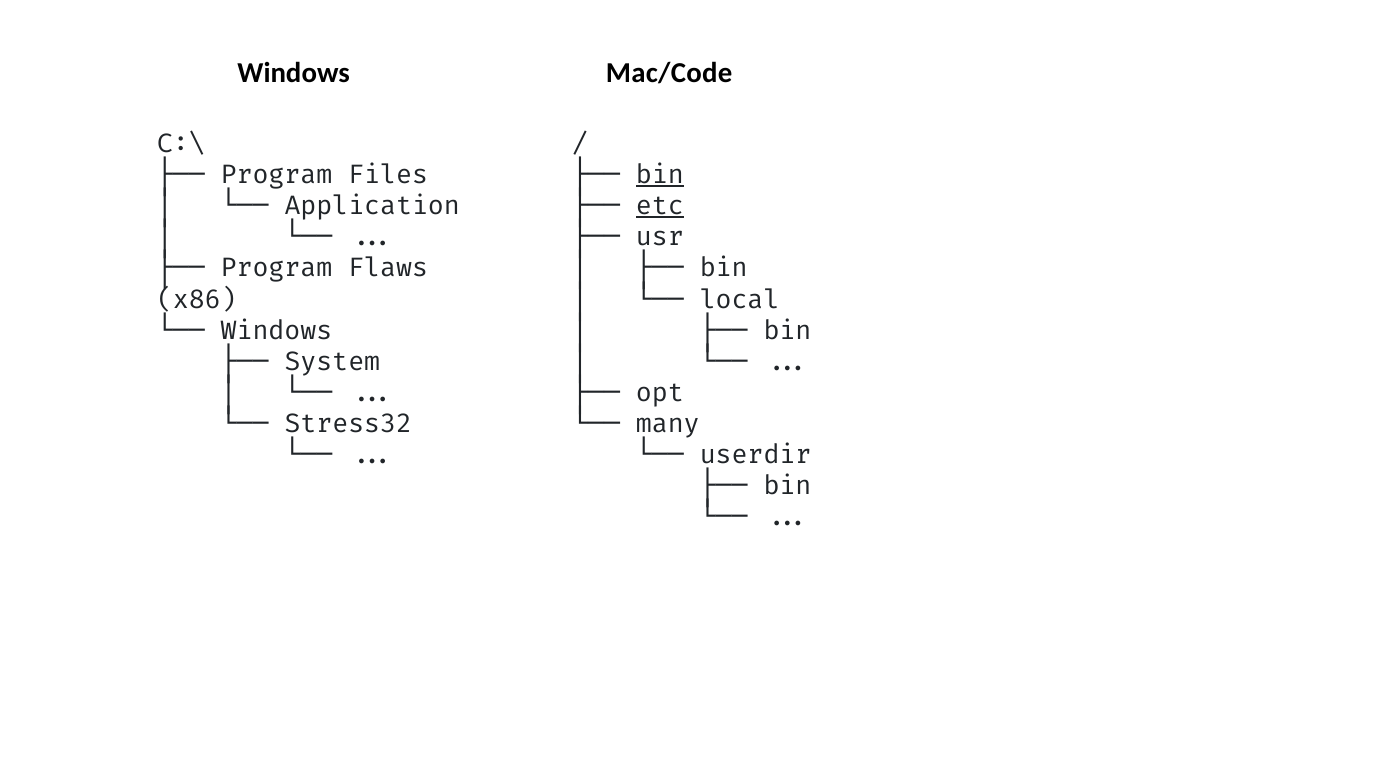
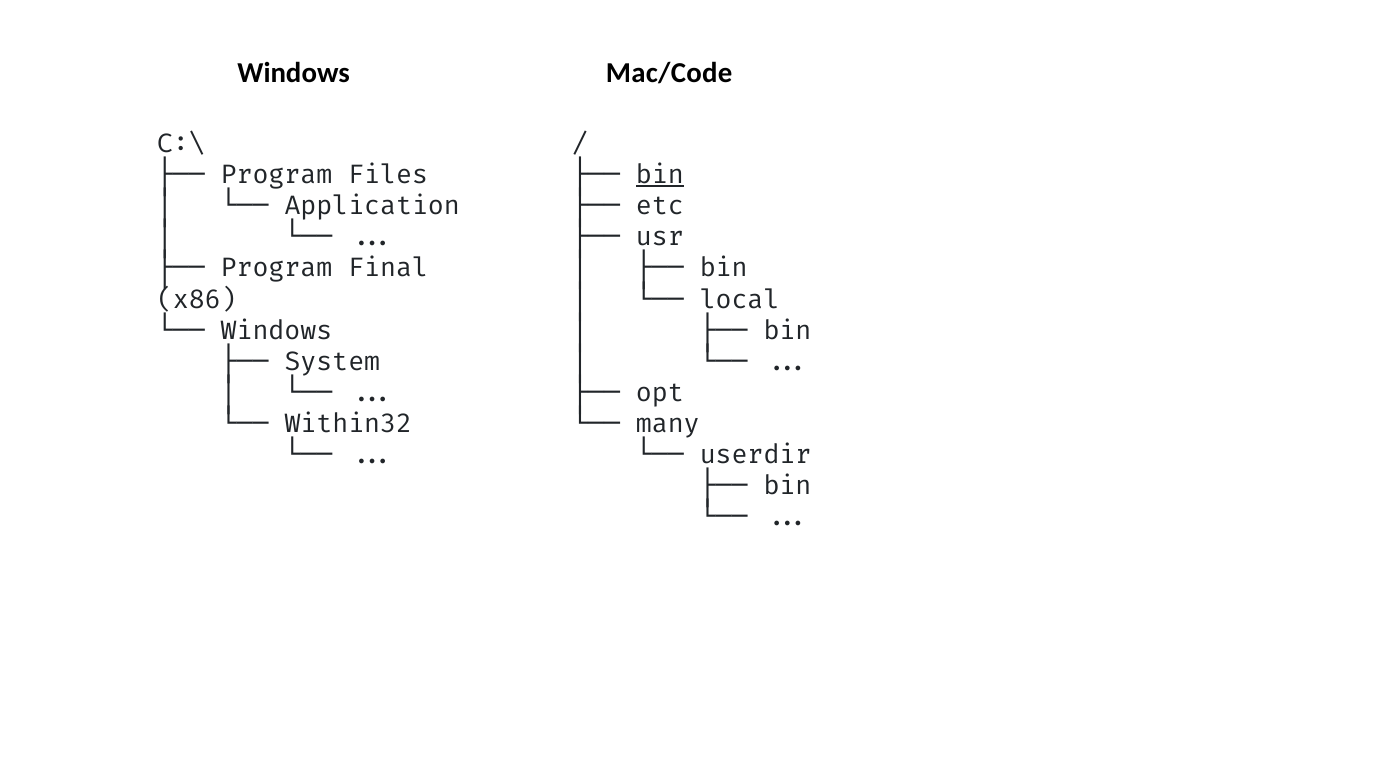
etc underline: present -> none
Flaws: Flaws -> Final
Stress32: Stress32 -> Within32
